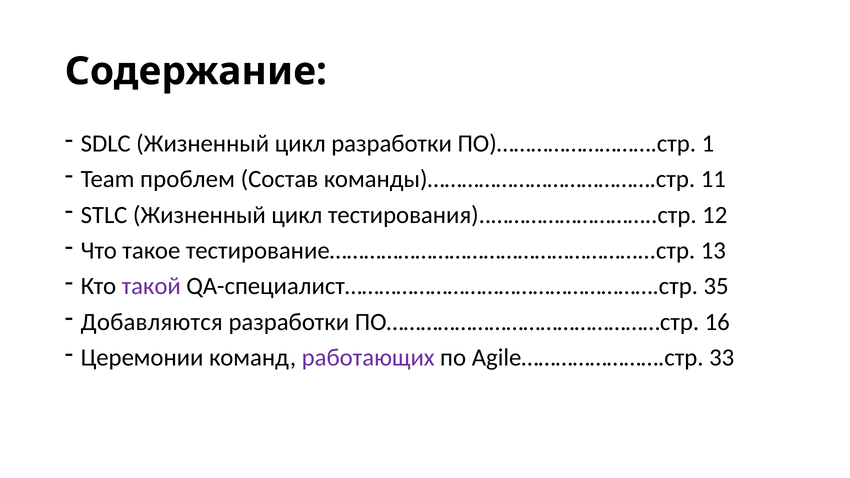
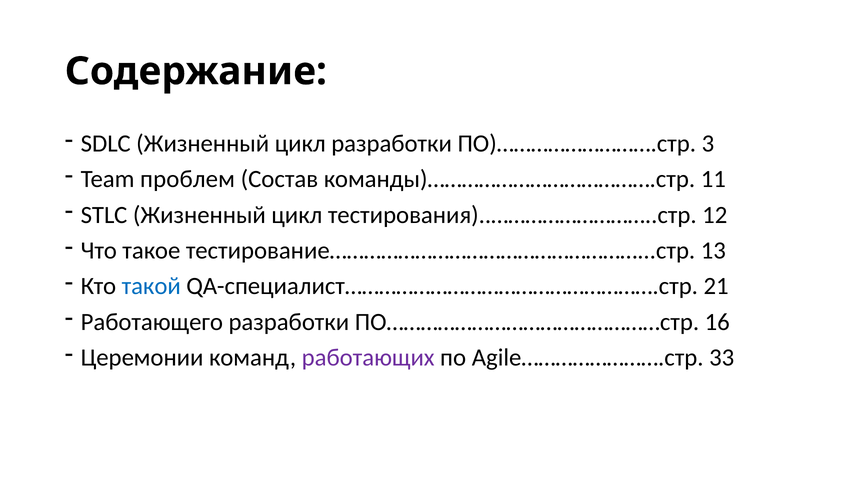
1: 1 -> 3
такой colour: purple -> blue
35: 35 -> 21
Добавляются: Добавляются -> Работающего
